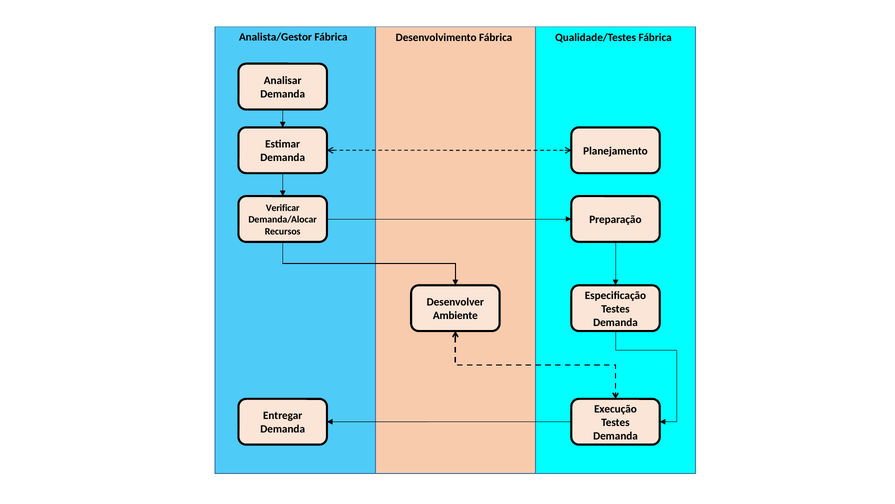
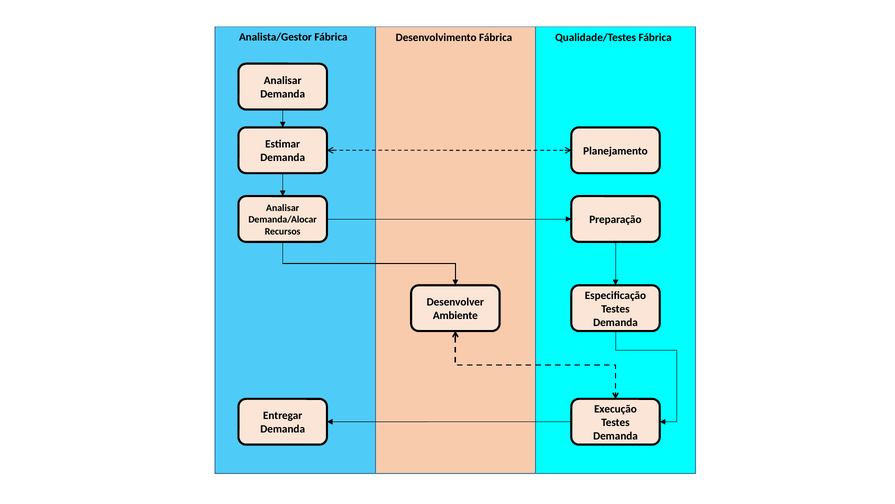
Verificar at (283, 208): Verificar -> Analisar
